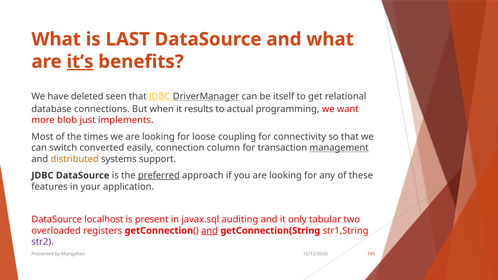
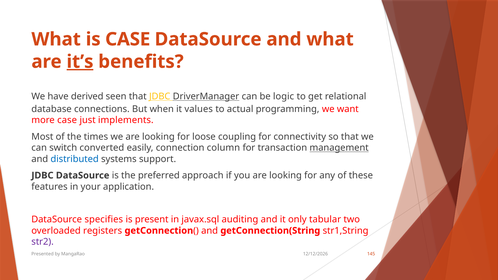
is LAST: LAST -> CASE
deleted: deleted -> derived
itself: itself -> logic
results: results -> values
more blob: blob -> case
distributed colour: orange -> blue
preferred underline: present -> none
localhost: localhost -> specifies
and at (210, 231) underline: present -> none
